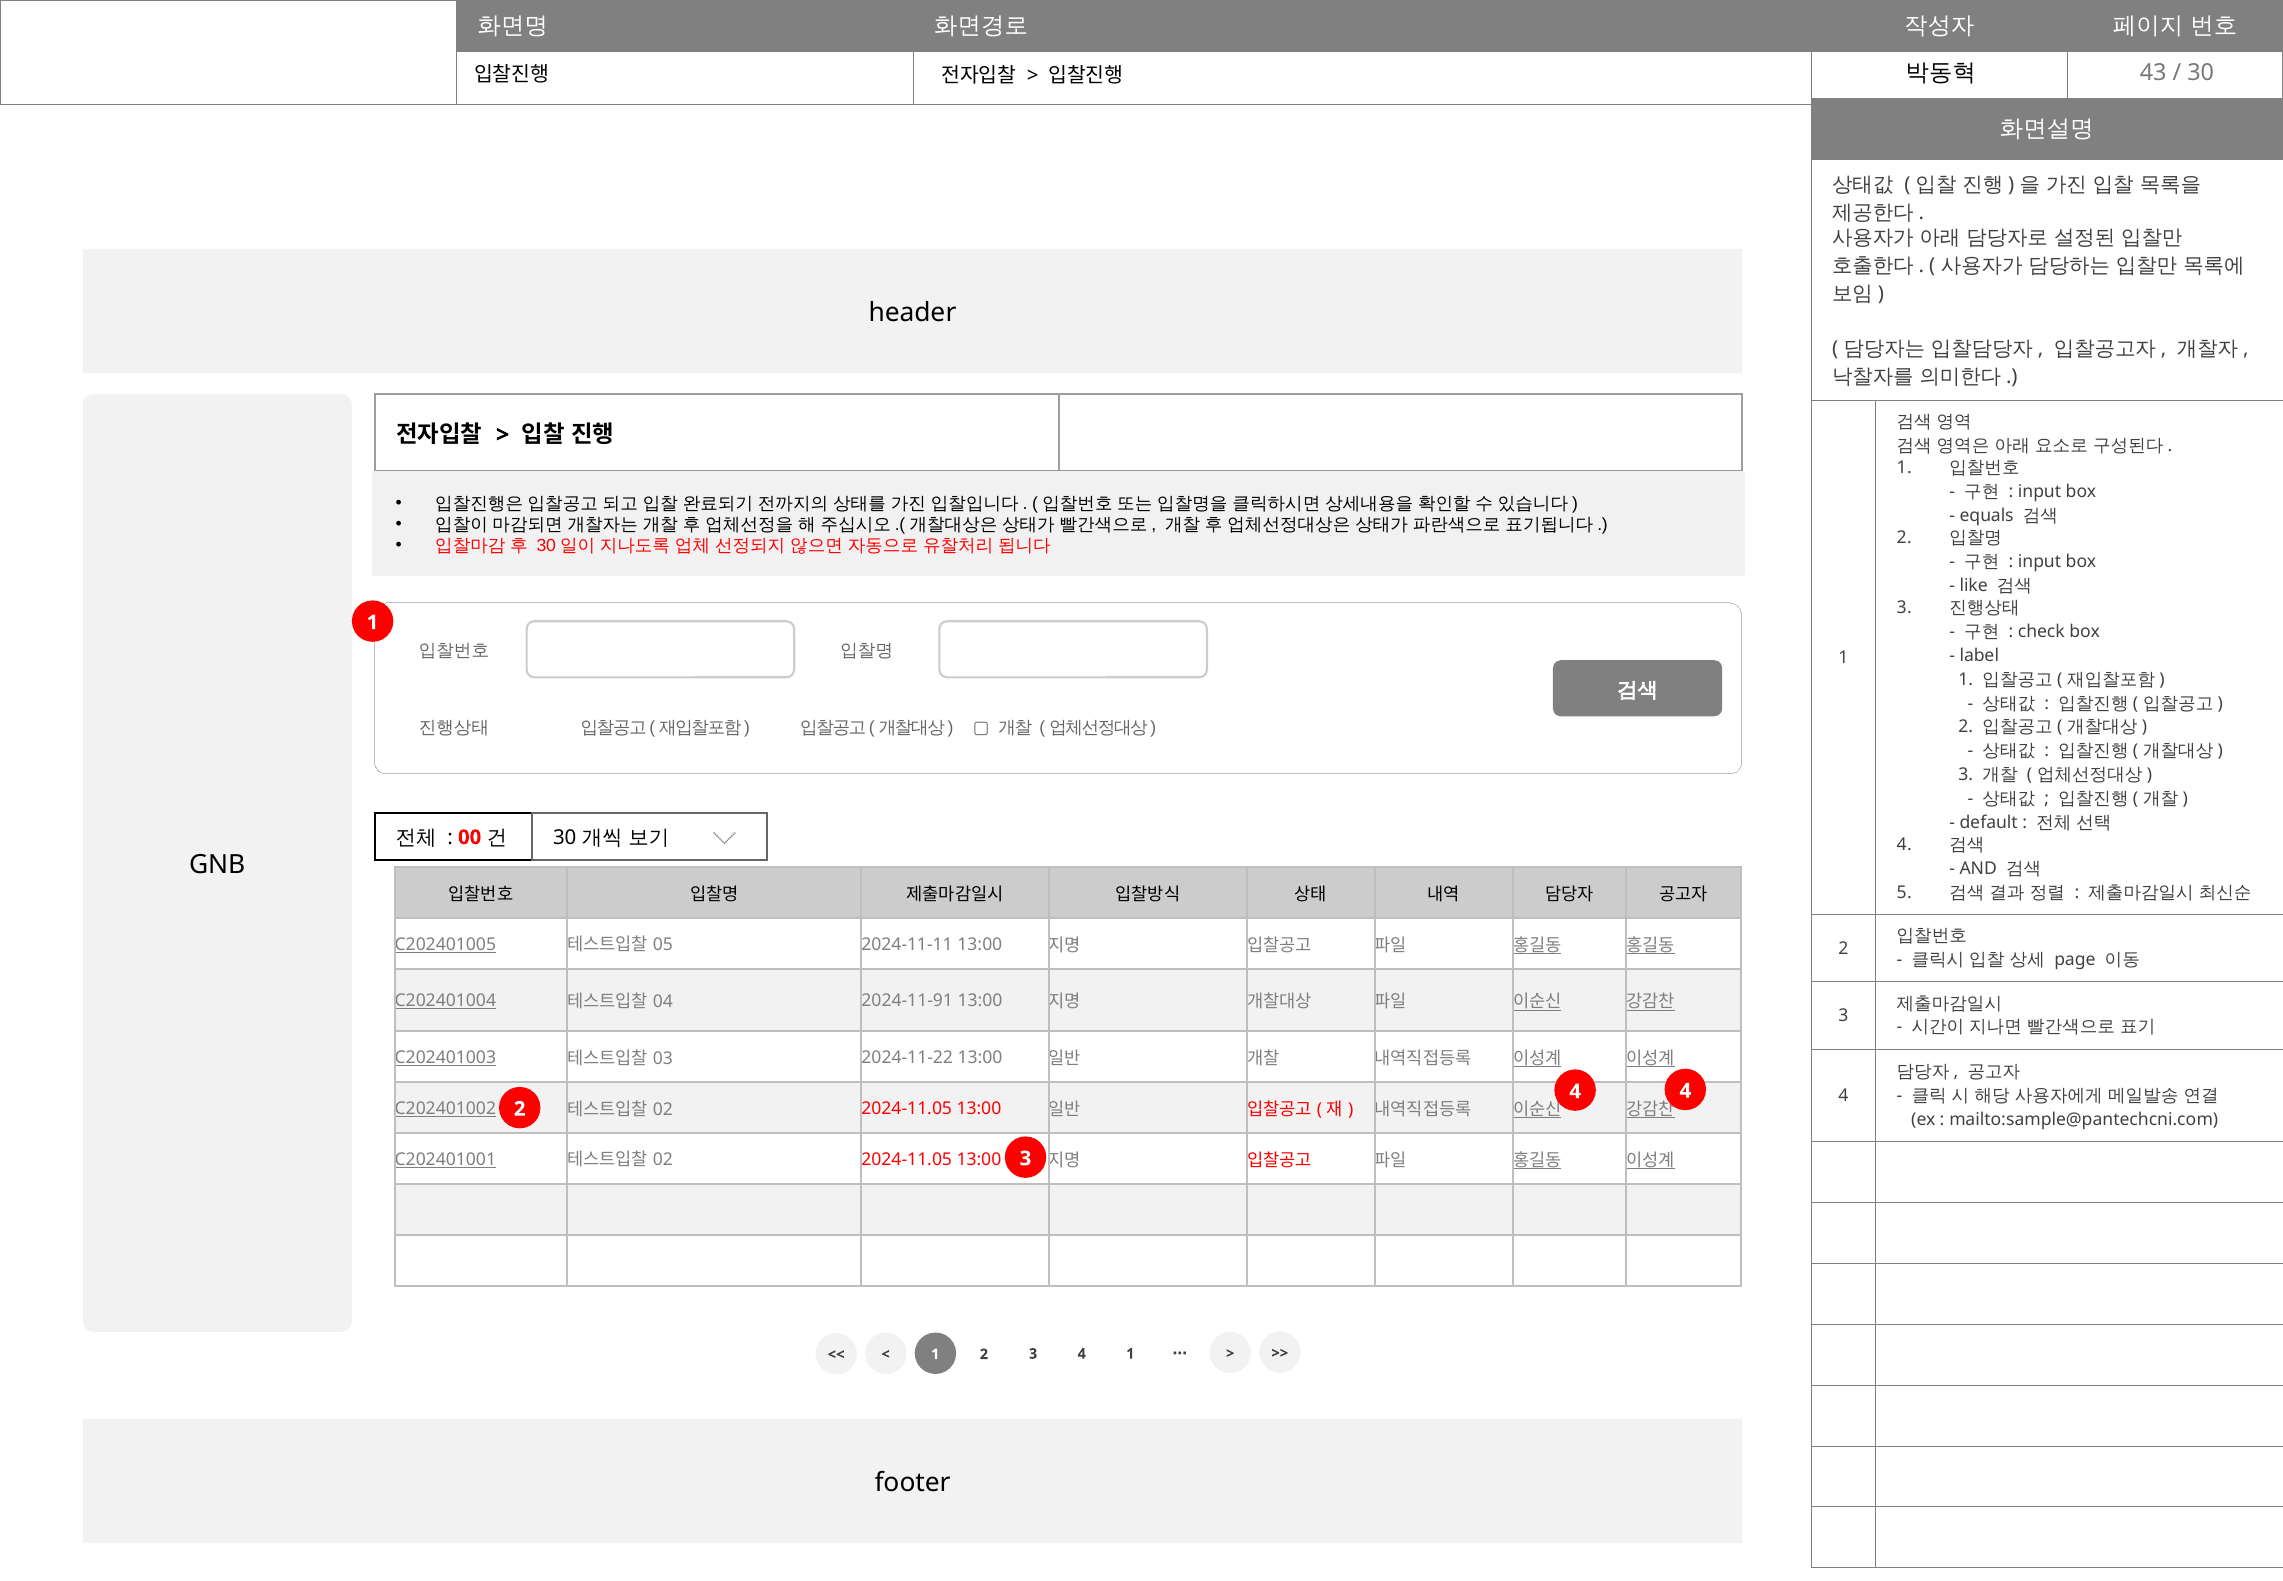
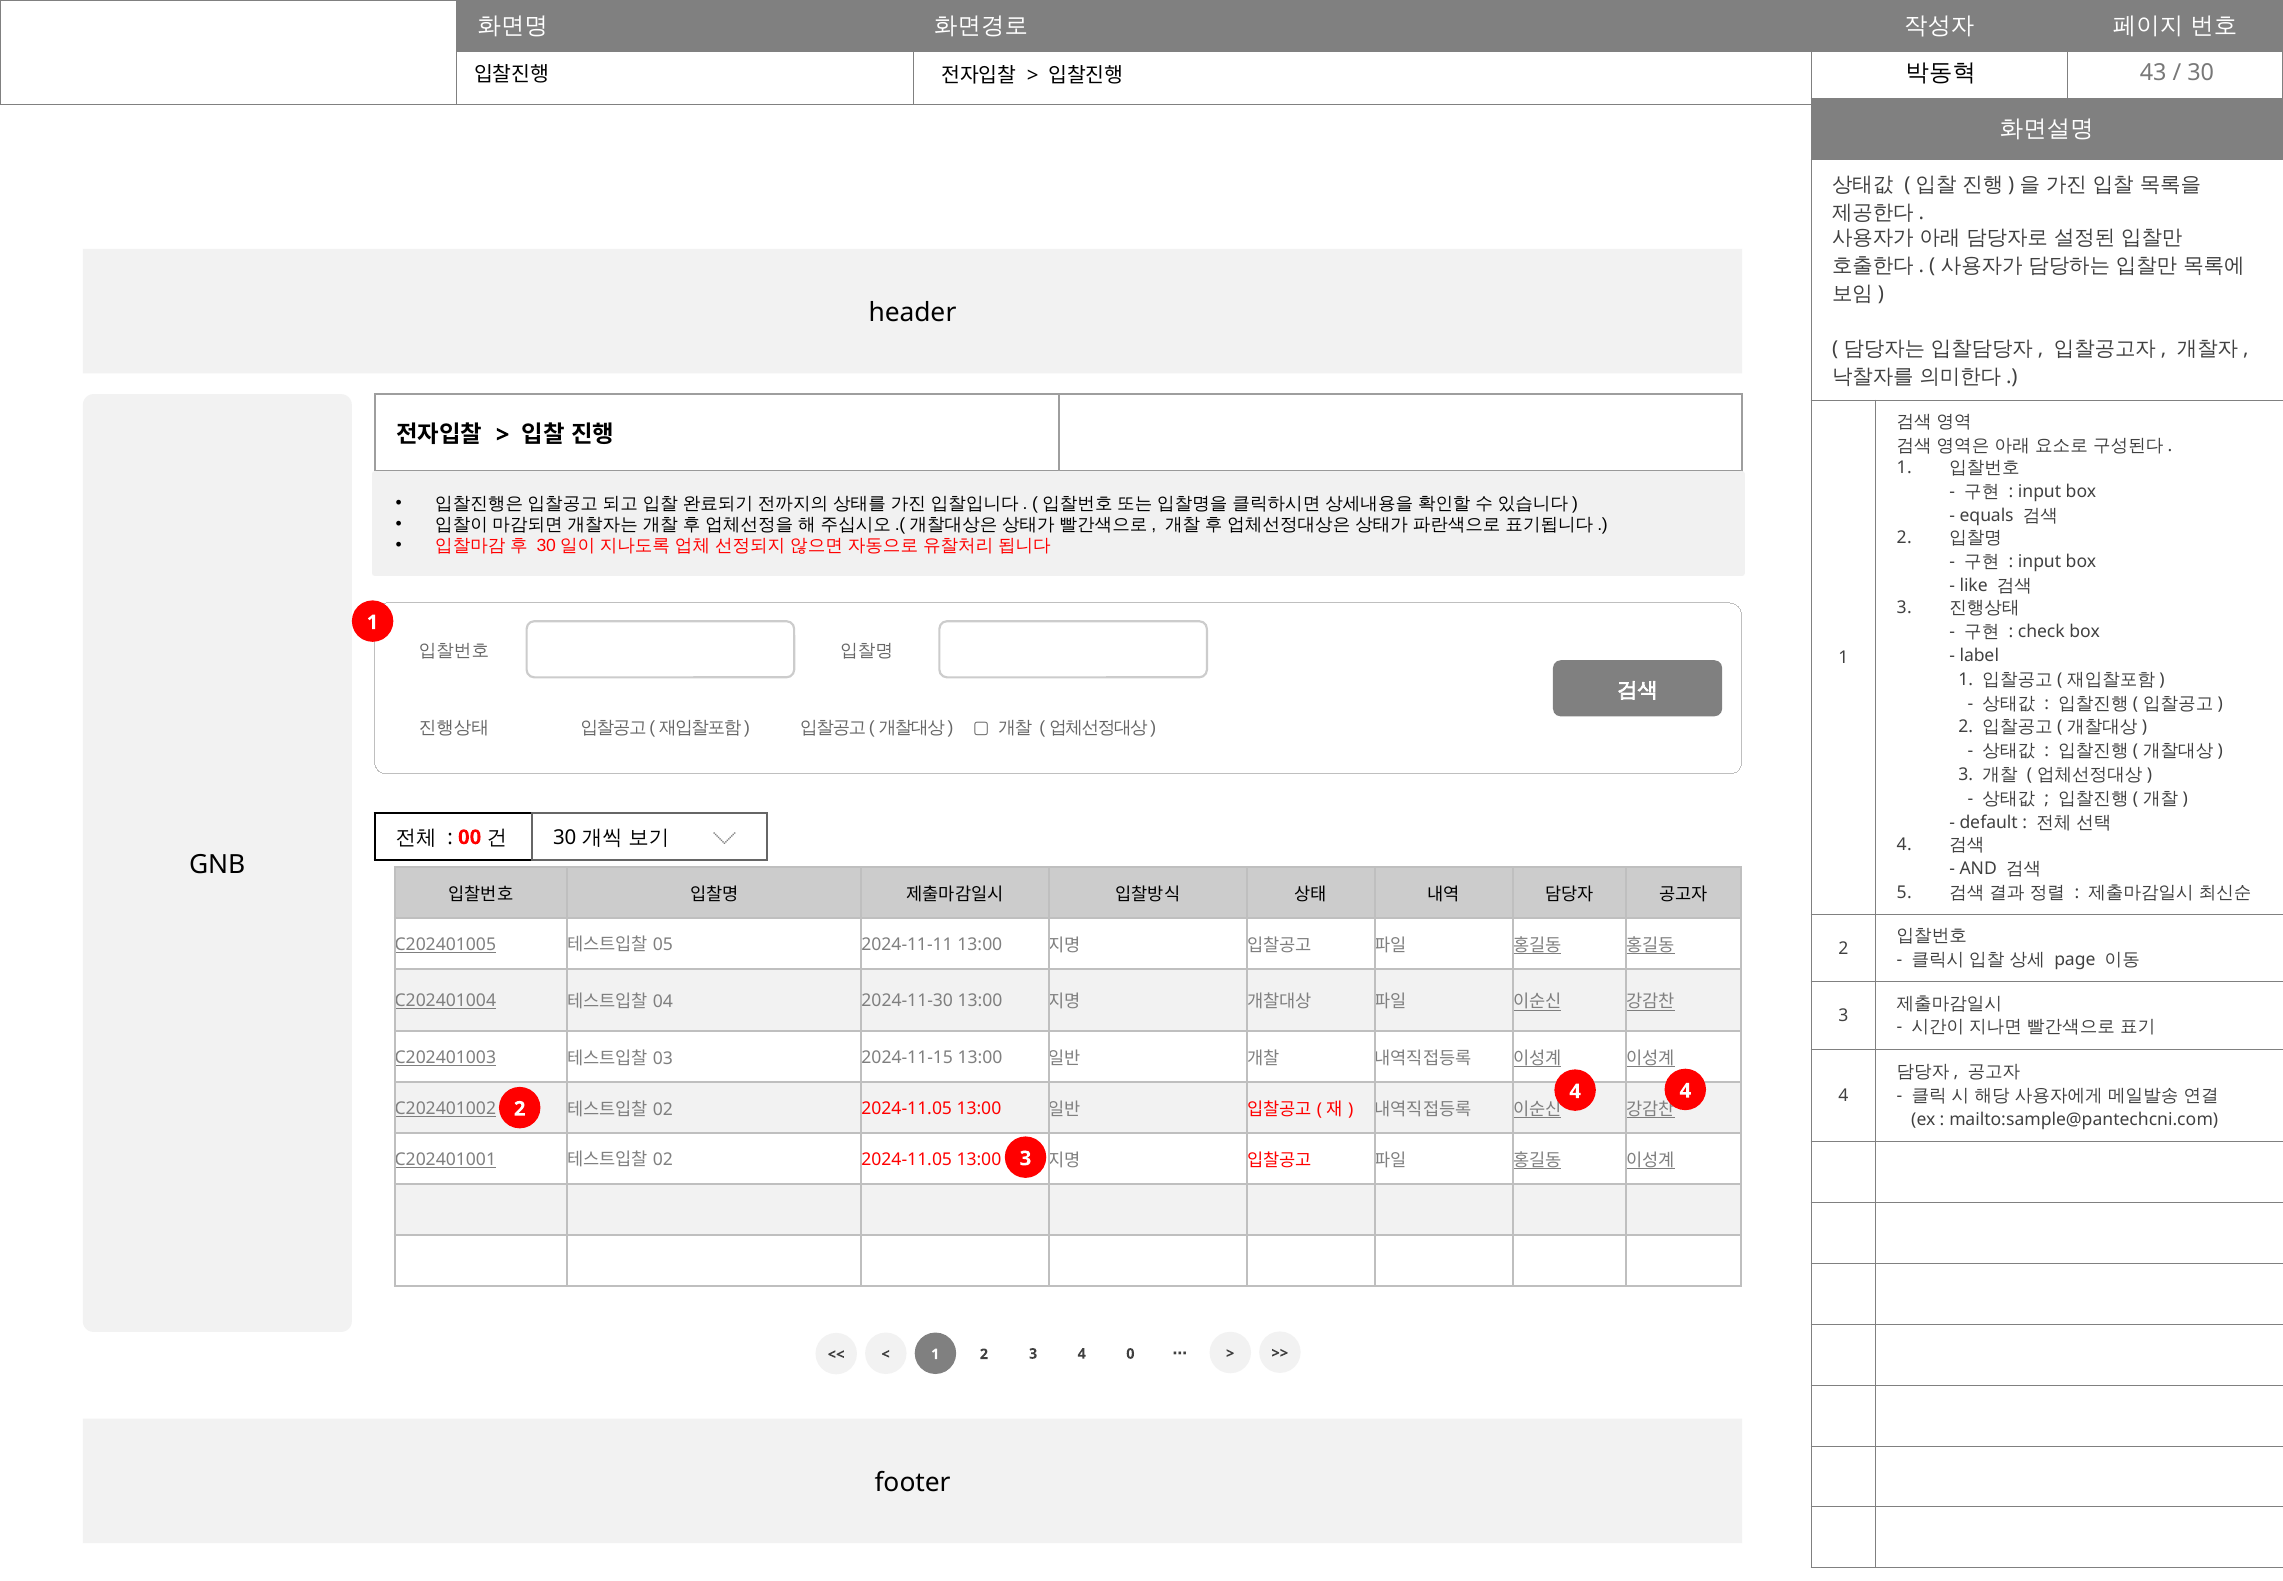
2024-11-91: 2024-11-91 -> 2024-11-30
2024-11-22: 2024-11-22 -> 2024-11-15
1 at (1130, 1353): 1 -> 0
